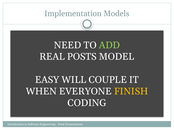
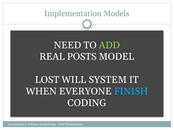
EASY: EASY -> LOST
COUPLE: COUPLE -> SYSTEM
FINISH colour: yellow -> light blue
